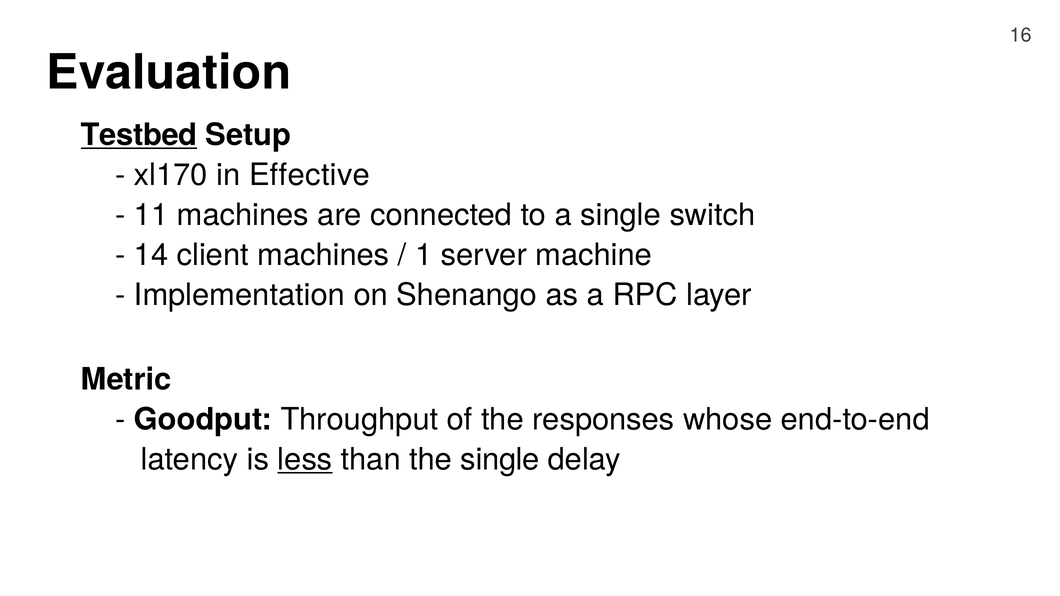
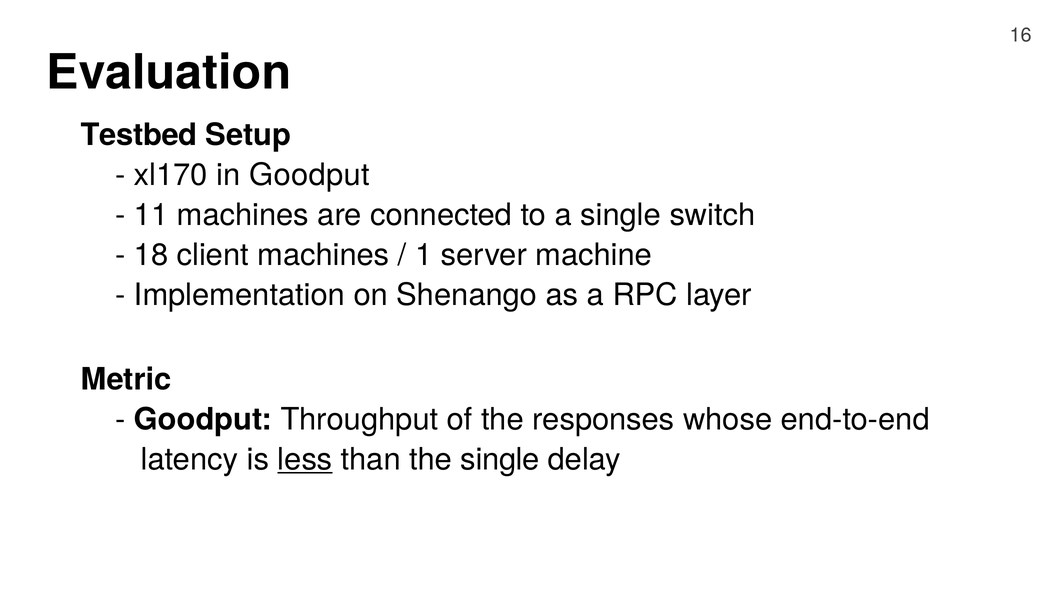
Testbed underline: present -> none
in Effective: Effective -> Goodput
14: 14 -> 18
